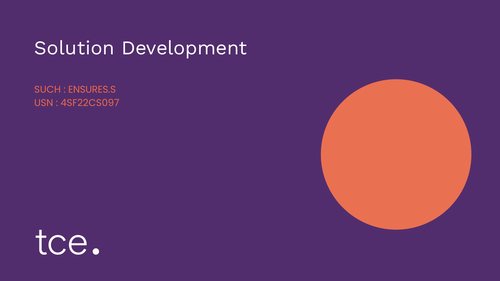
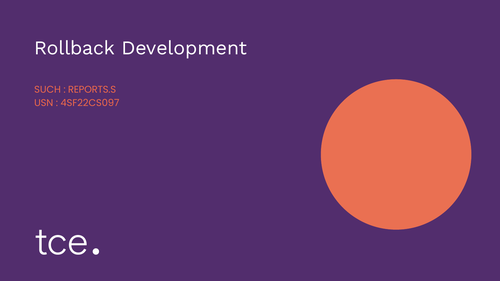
Solution: Solution -> Rollback
ENSURES.S: ENSURES.S -> REPORTS.S
